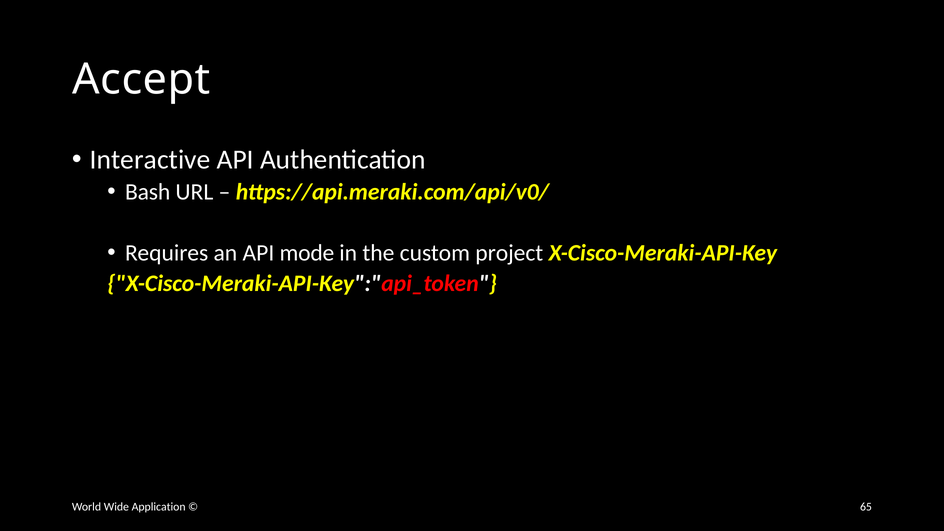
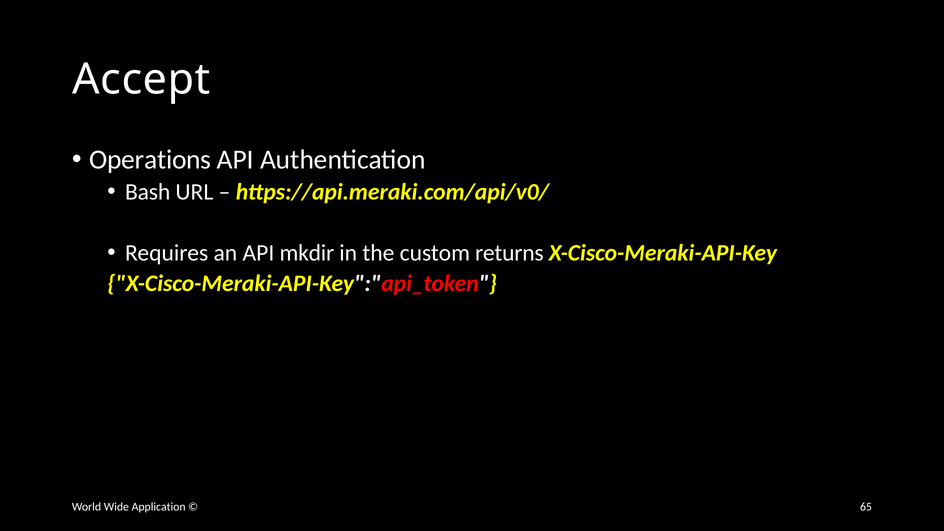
Interactive: Interactive -> Operations
mode: mode -> mkdir
project: project -> returns
